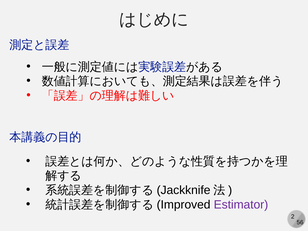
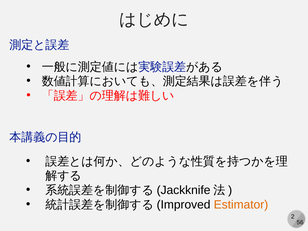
Estimator colour: purple -> orange
